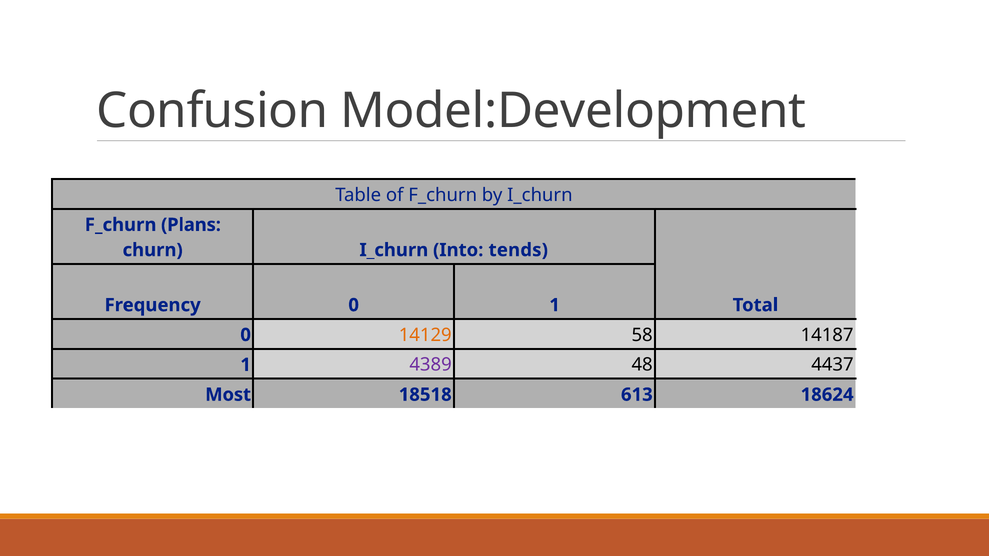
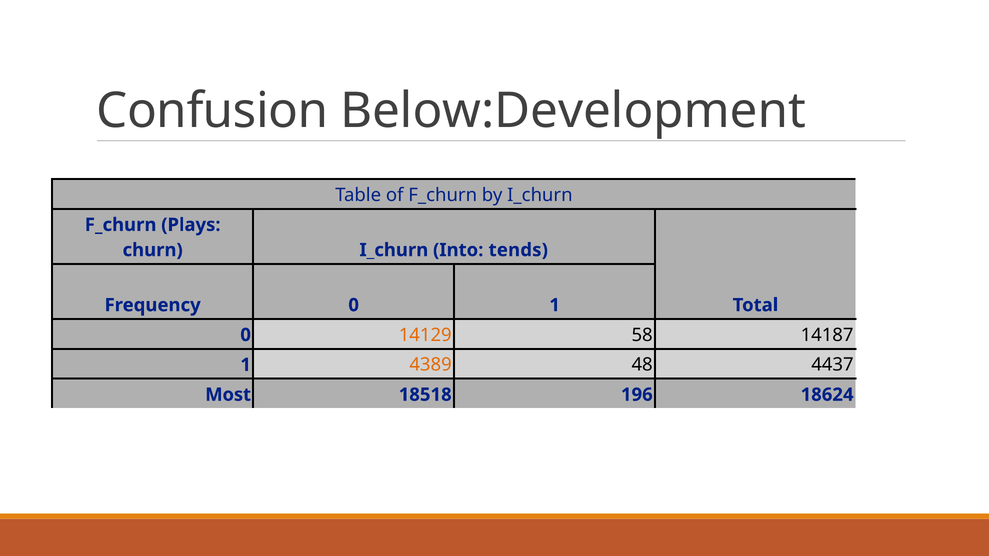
Model:Development: Model:Development -> Below:Development
Plans: Plans -> Plays
4389 colour: purple -> orange
613: 613 -> 196
